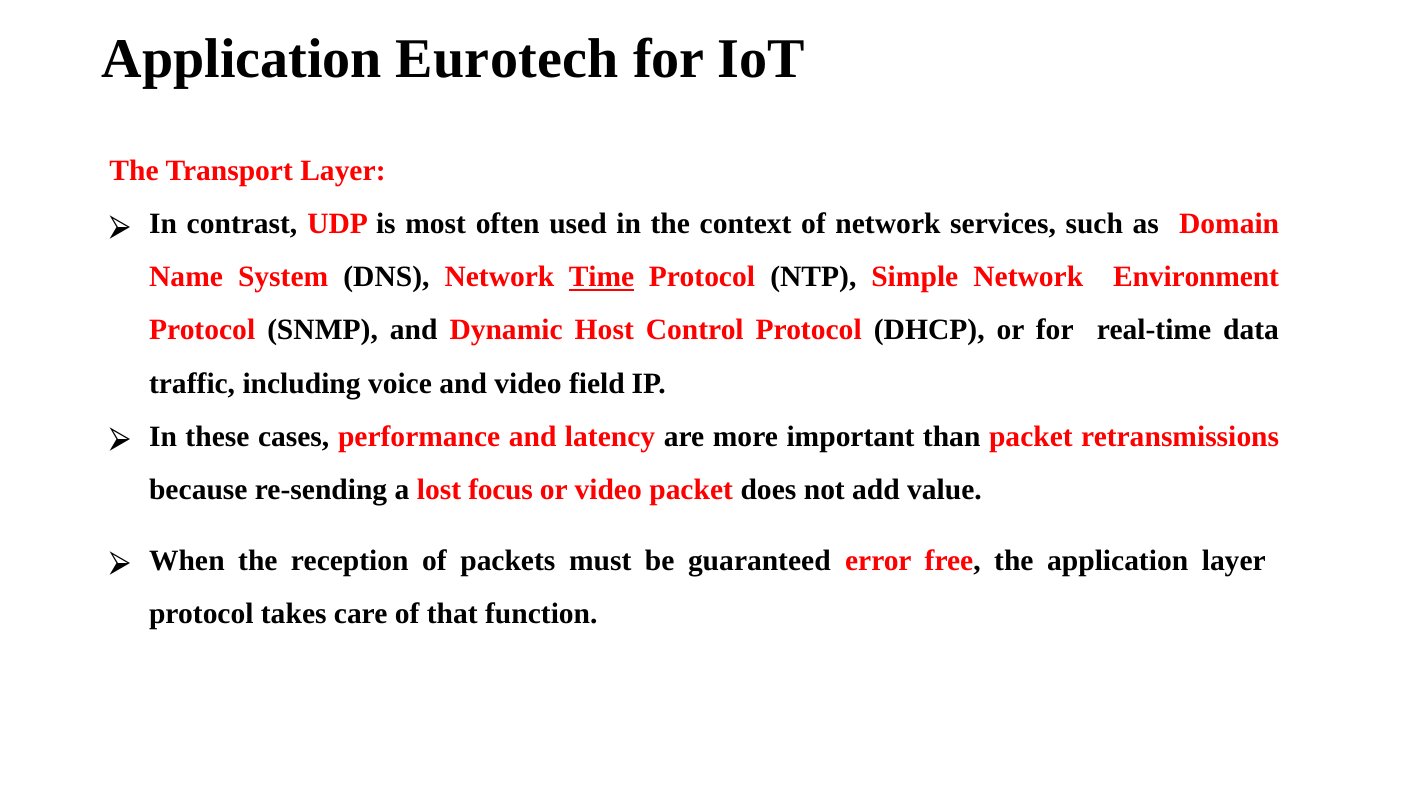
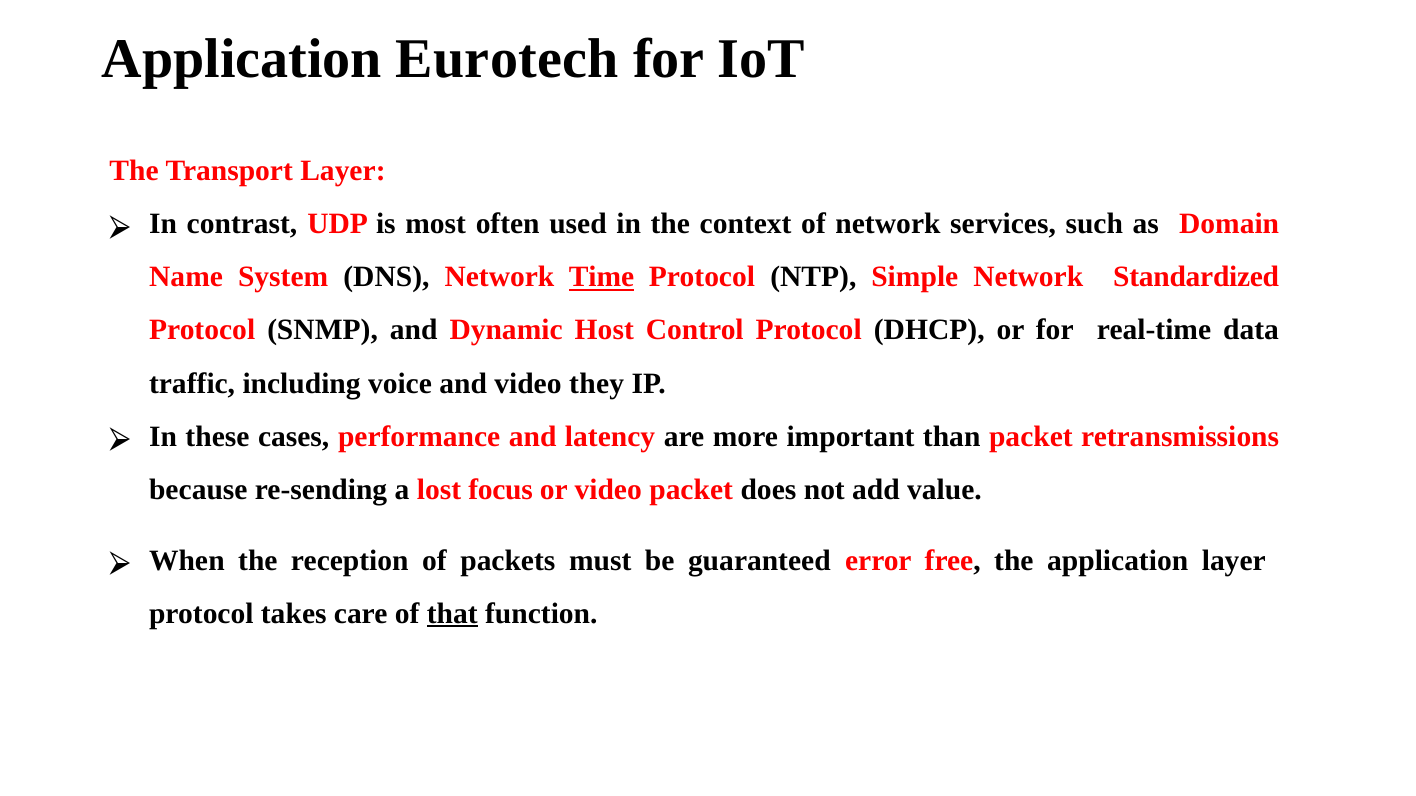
Environment: Environment -> Standardized
field: field -> they
that underline: none -> present
